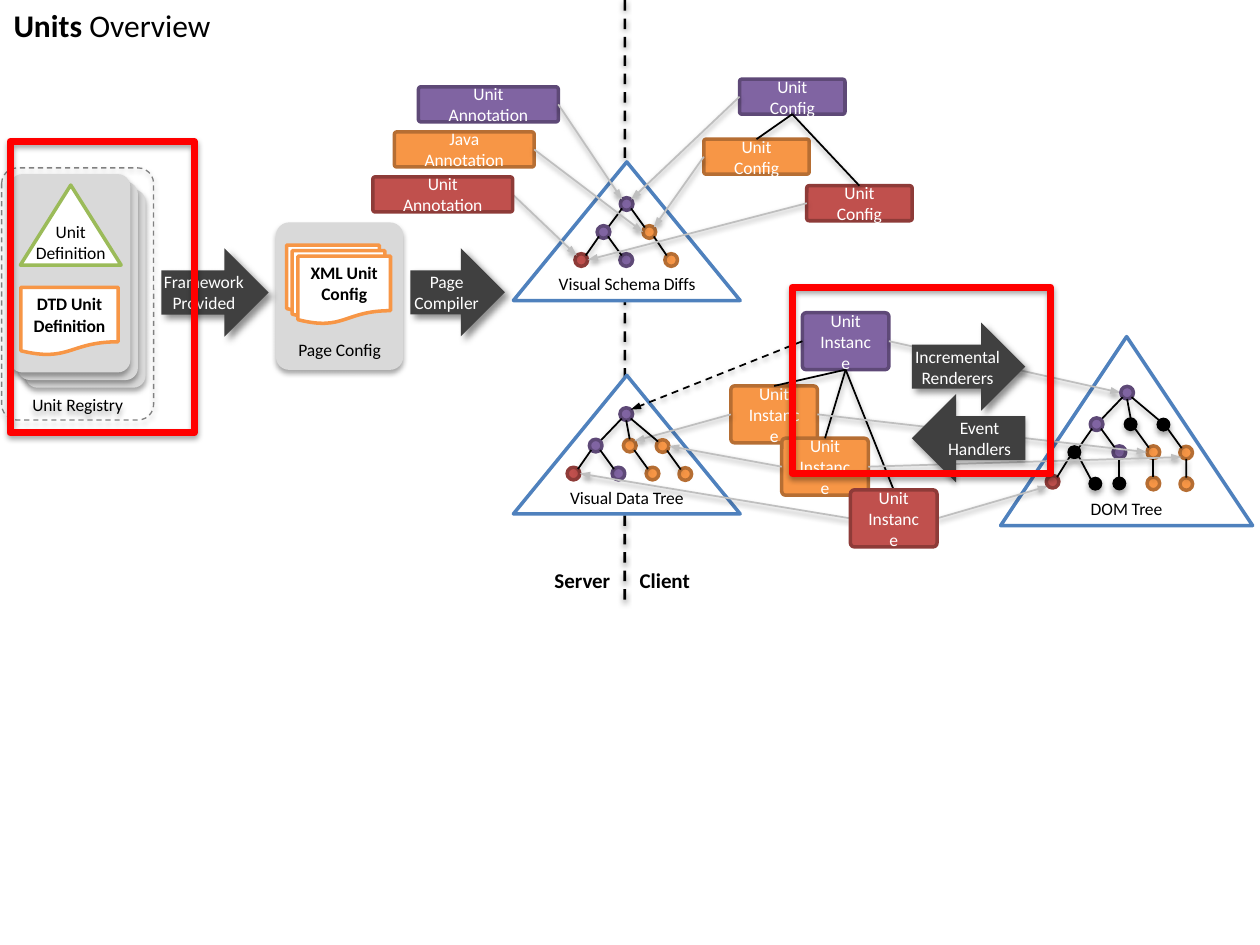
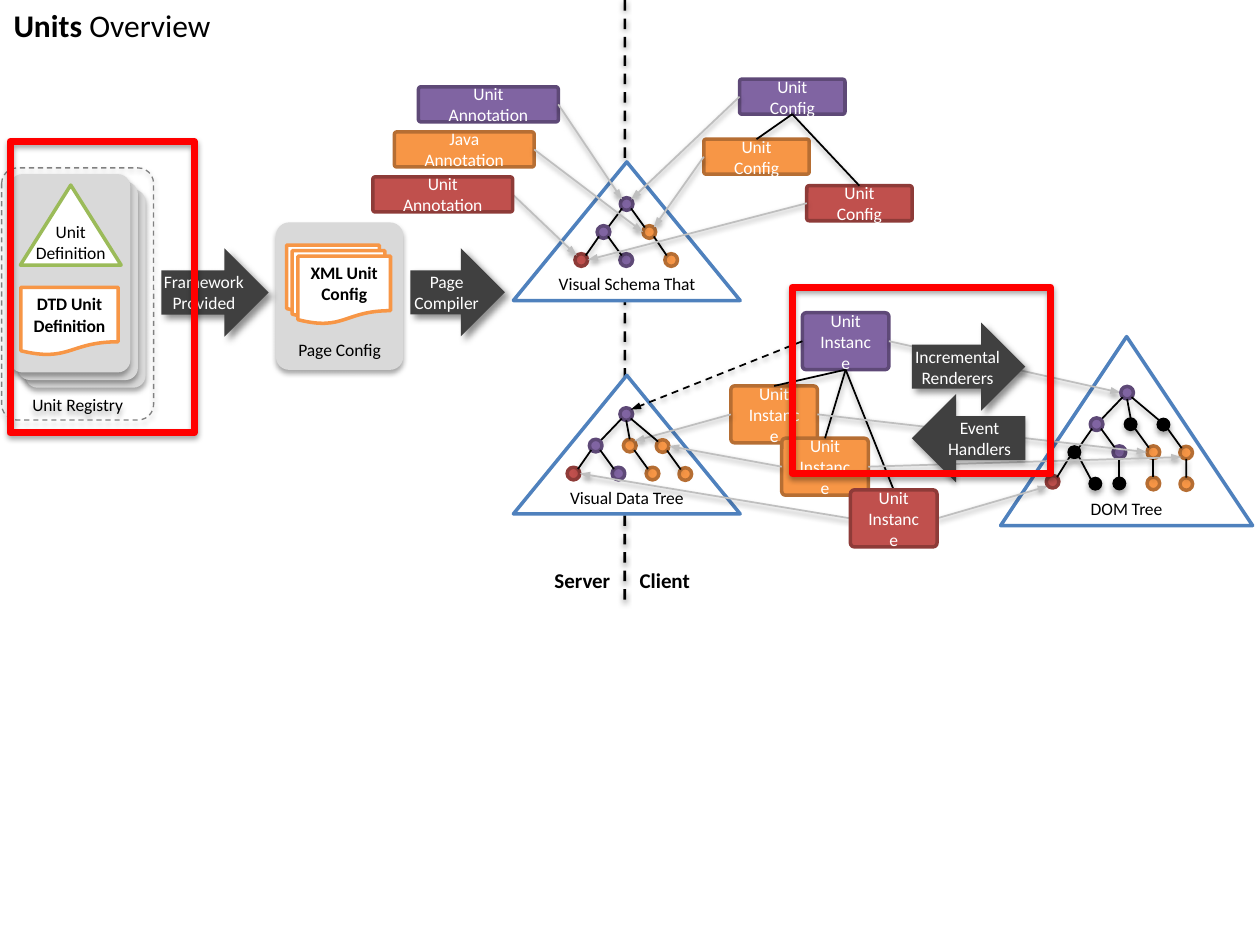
Diffs: Diffs -> That
